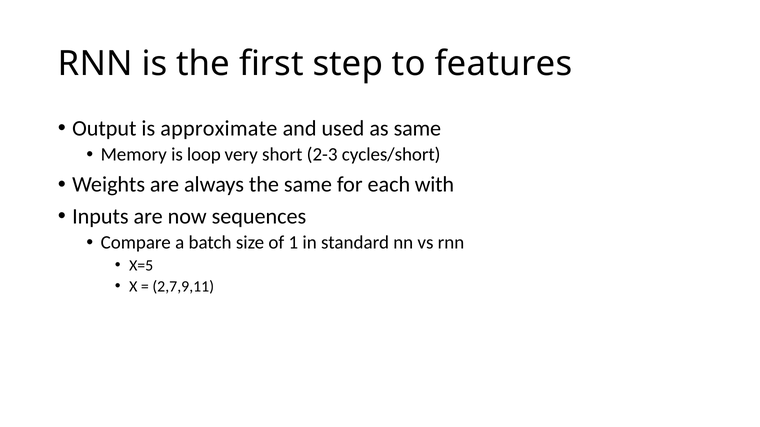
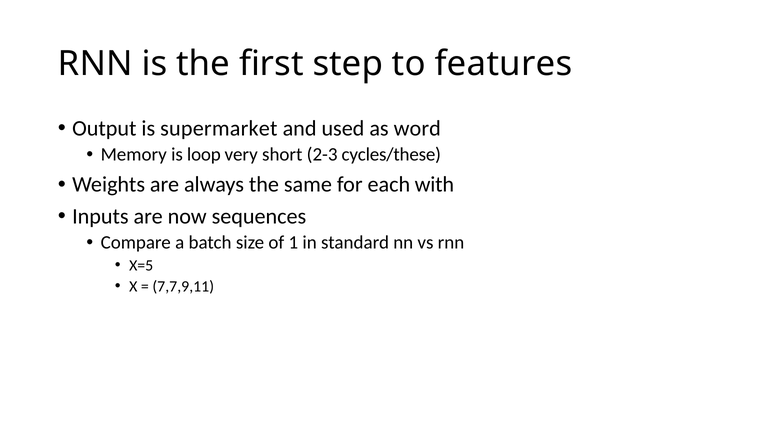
approximate: approximate -> supermarket
as same: same -> word
cycles/short: cycles/short -> cycles/these
2,7,9,11: 2,7,9,11 -> 7,7,9,11
